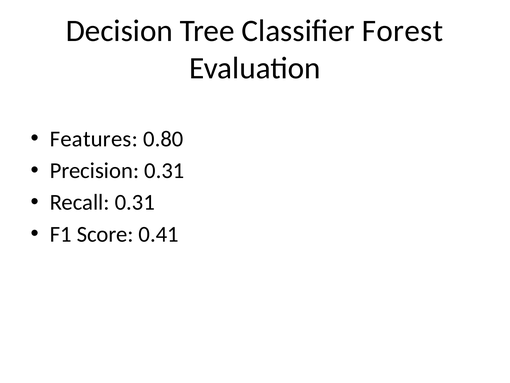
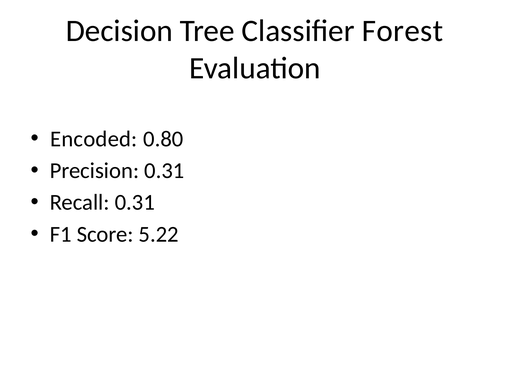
Features: Features -> Encoded
0.41: 0.41 -> 5.22
